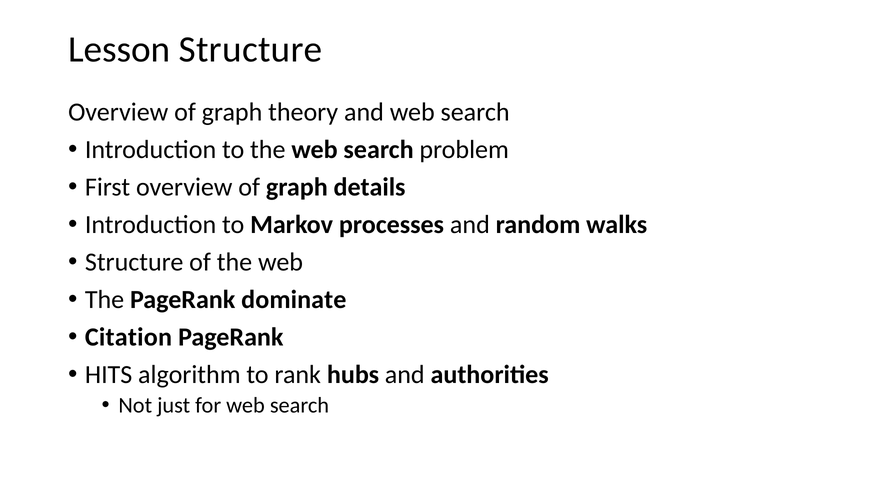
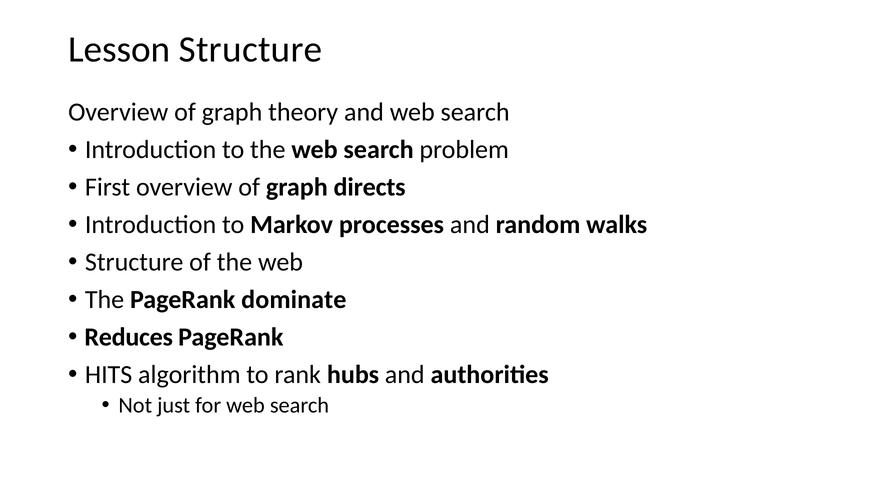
details: details -> directs
Citation: Citation -> Reduces
